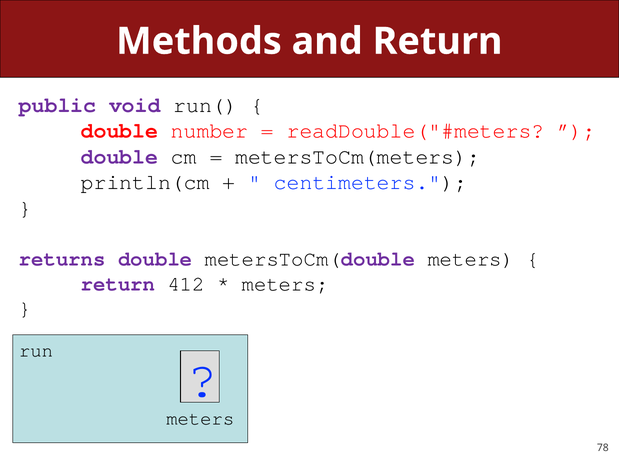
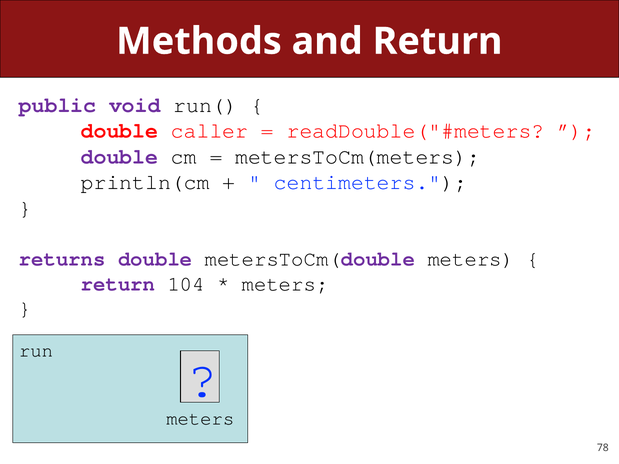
number: number -> caller
412: 412 -> 104
